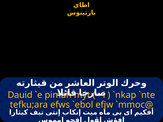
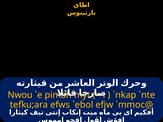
Dauid: Dauid -> Nwou
